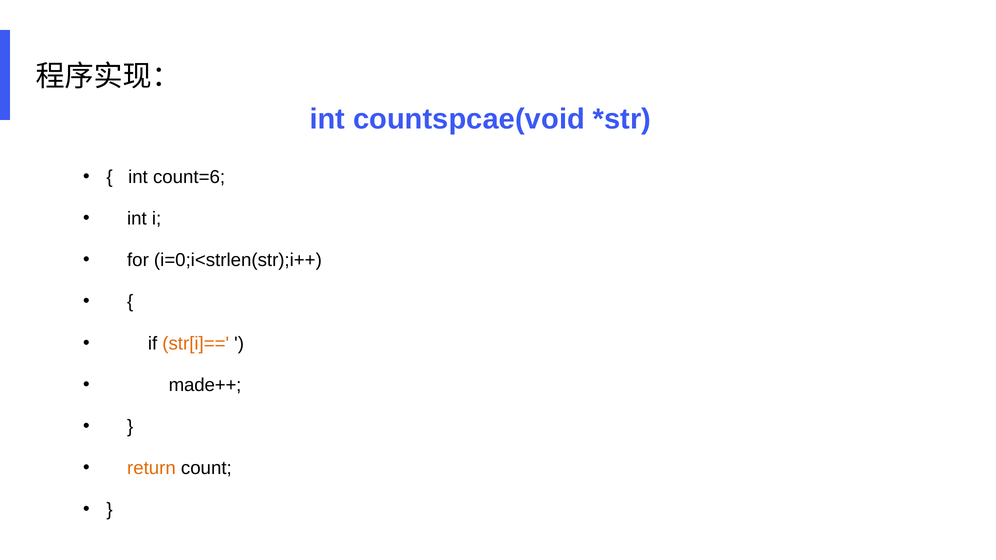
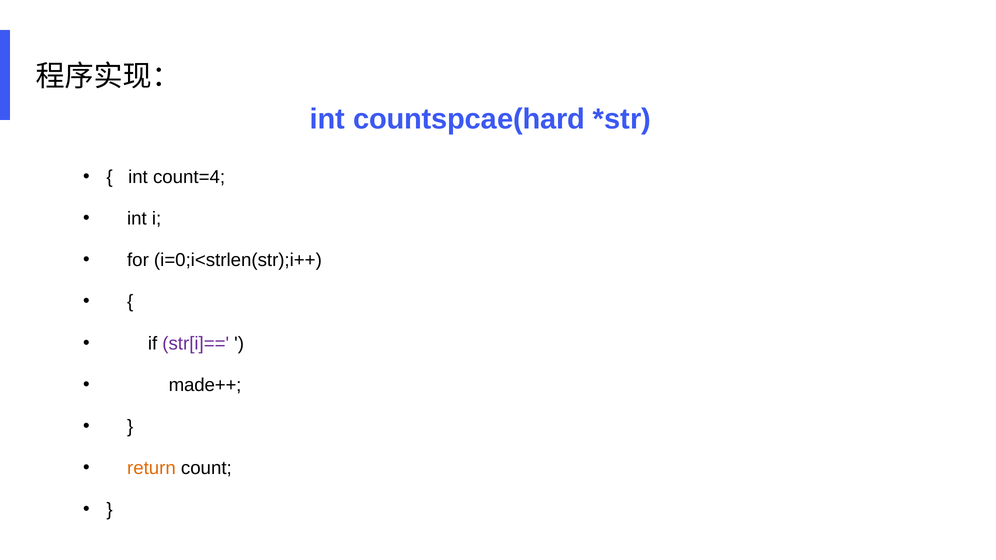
countspcae(void: countspcae(void -> countspcae(hard
count=6: count=6 -> count=4
str[i]== colour: orange -> purple
